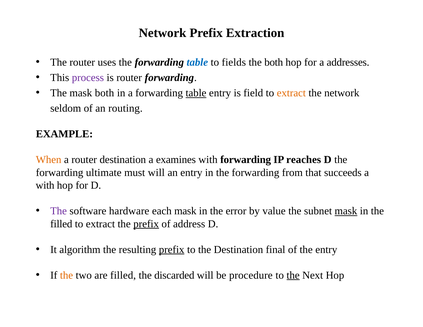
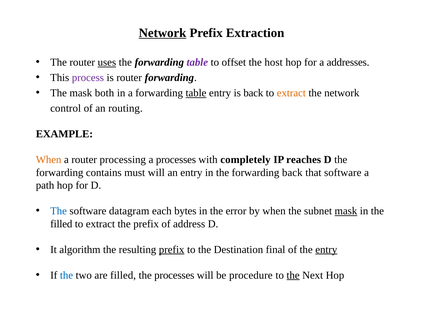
Network at (163, 33) underline: none -> present
uses underline: none -> present
table at (197, 62) colour: blue -> purple
fields: fields -> offset
the both: both -> host
is field: field -> back
seldom: seldom -> control
router destination: destination -> processing
a examines: examines -> processes
with forwarding: forwarding -> completely
ultimate: ultimate -> contains
forwarding from: from -> back
that succeeds: succeeds -> software
with at (45, 185): with -> path
The at (59, 211) colour: purple -> blue
hardware: hardware -> datagram
each mask: mask -> bytes
by value: value -> when
prefix at (146, 224) underline: present -> none
entry at (326, 249) underline: none -> present
the at (67, 275) colour: orange -> blue
the discarded: discarded -> processes
